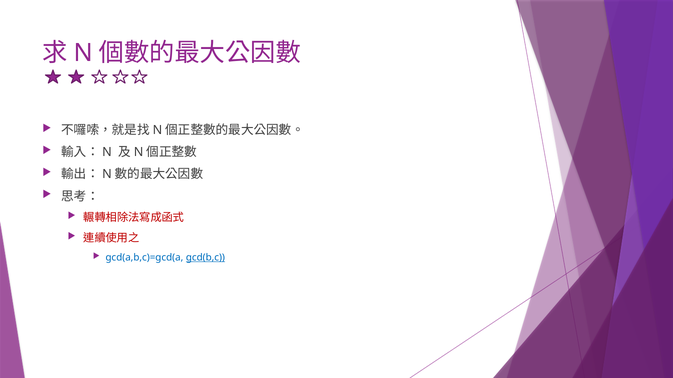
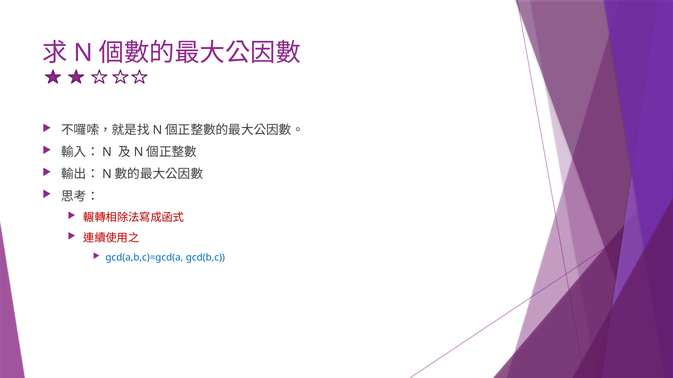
gcd(b,c underline: present -> none
